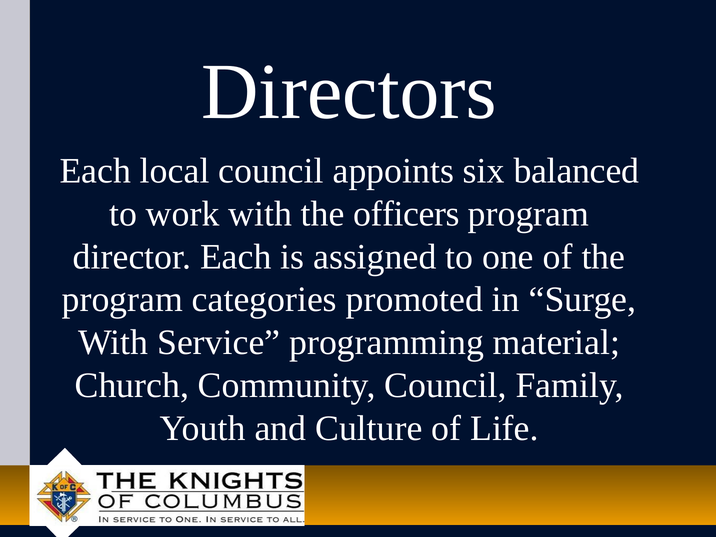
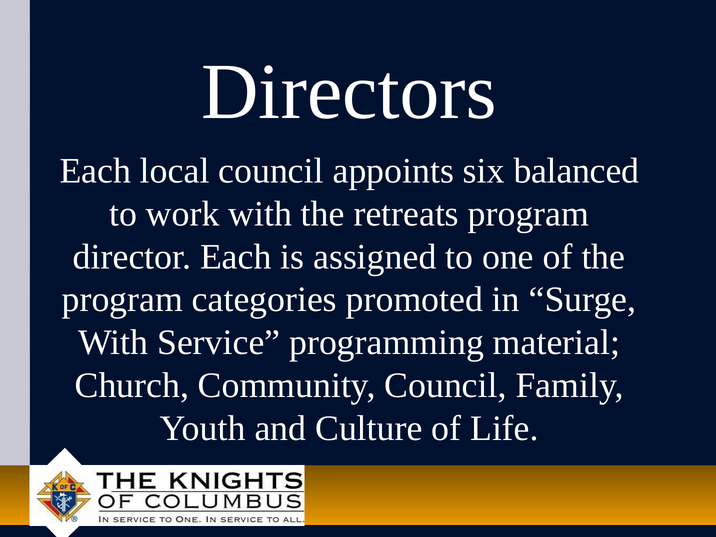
officers: officers -> retreats
